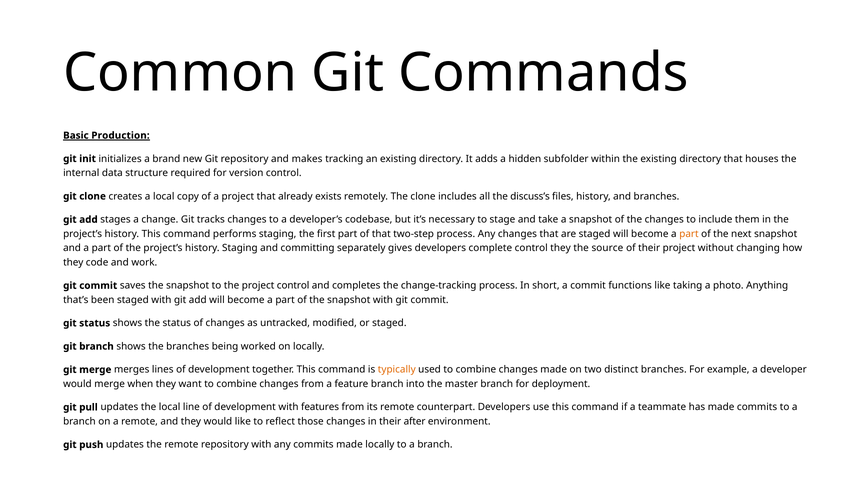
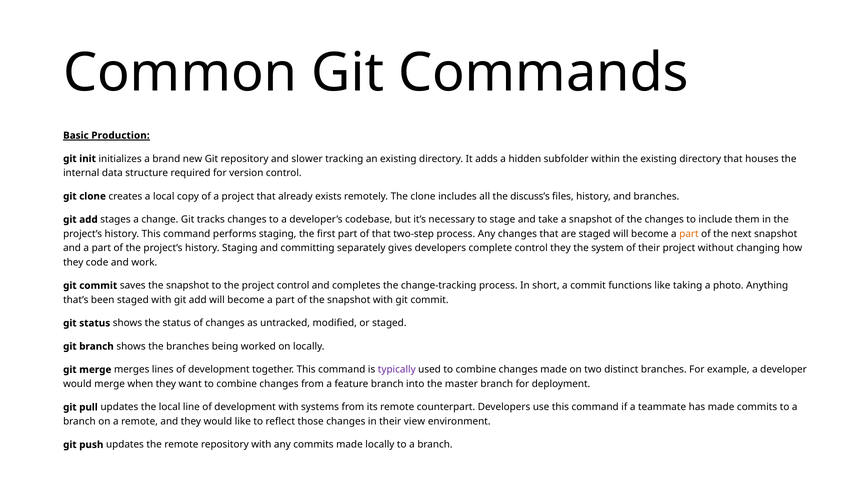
makes: makes -> slower
source: source -> system
typically colour: orange -> purple
features: features -> systems
after: after -> view
